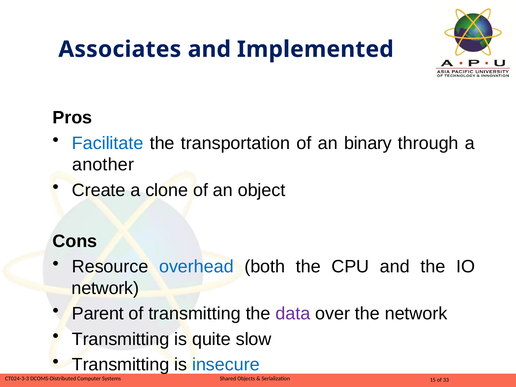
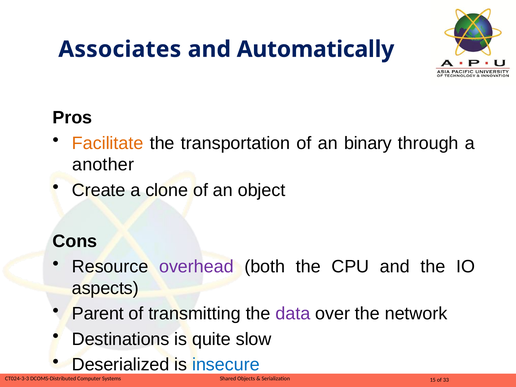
Implemented: Implemented -> Automatically
Facilitate colour: blue -> orange
overhead colour: blue -> purple
network at (105, 288): network -> aspects
Transmitting at (121, 339): Transmitting -> Destinations
Transmitting at (121, 365): Transmitting -> Deserialized
